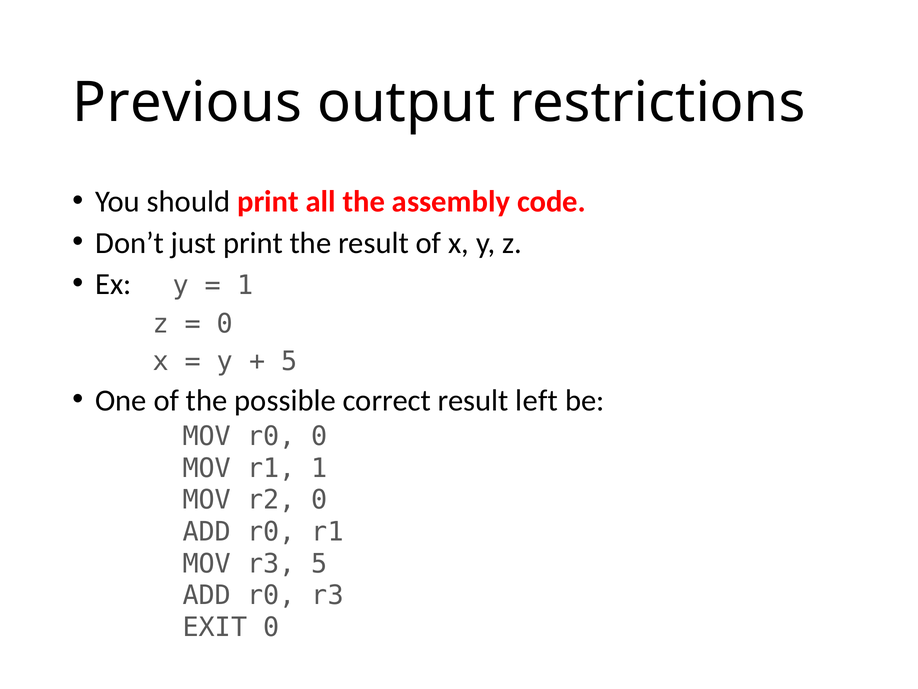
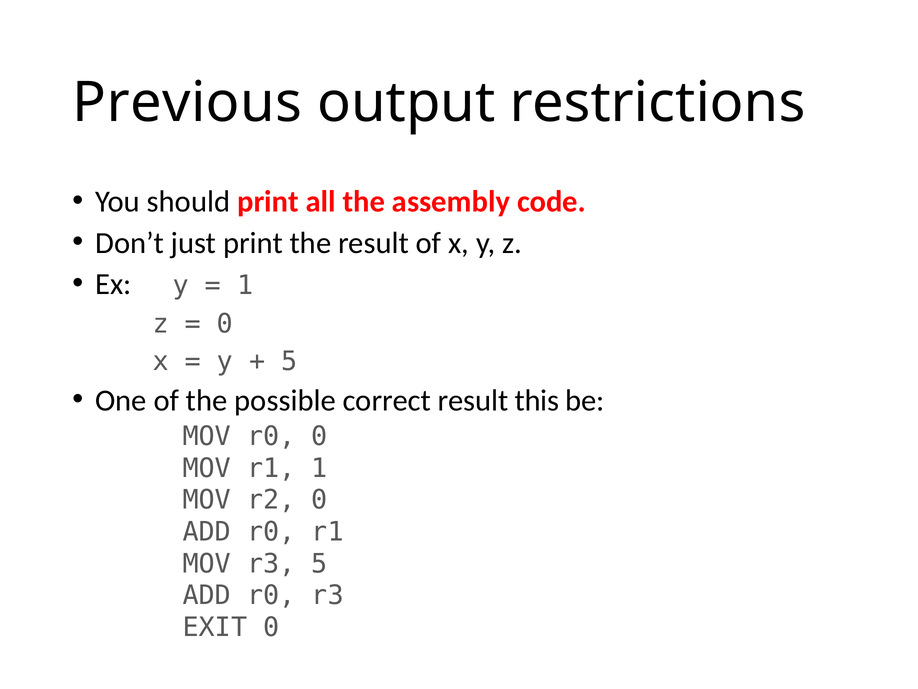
left: left -> this
